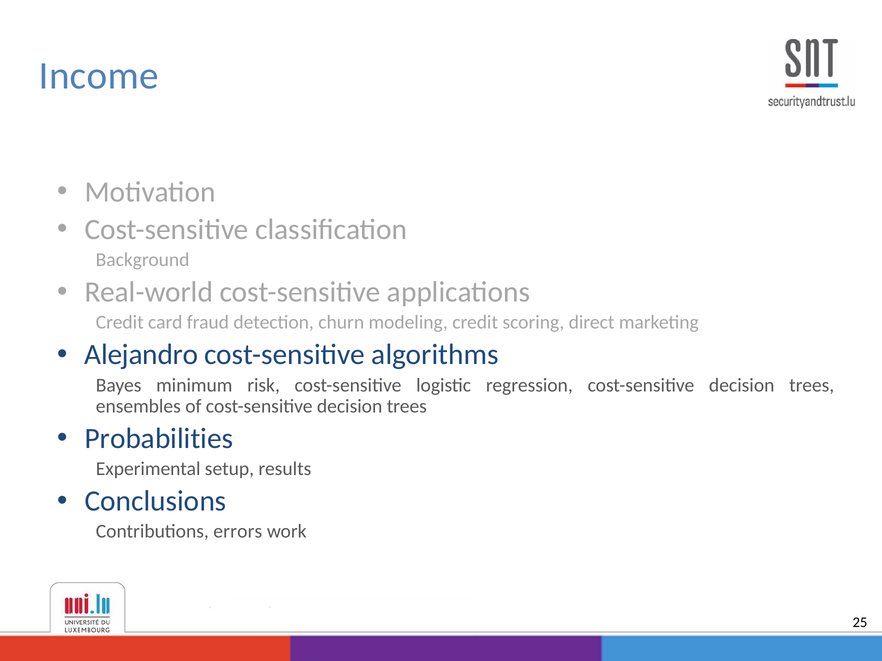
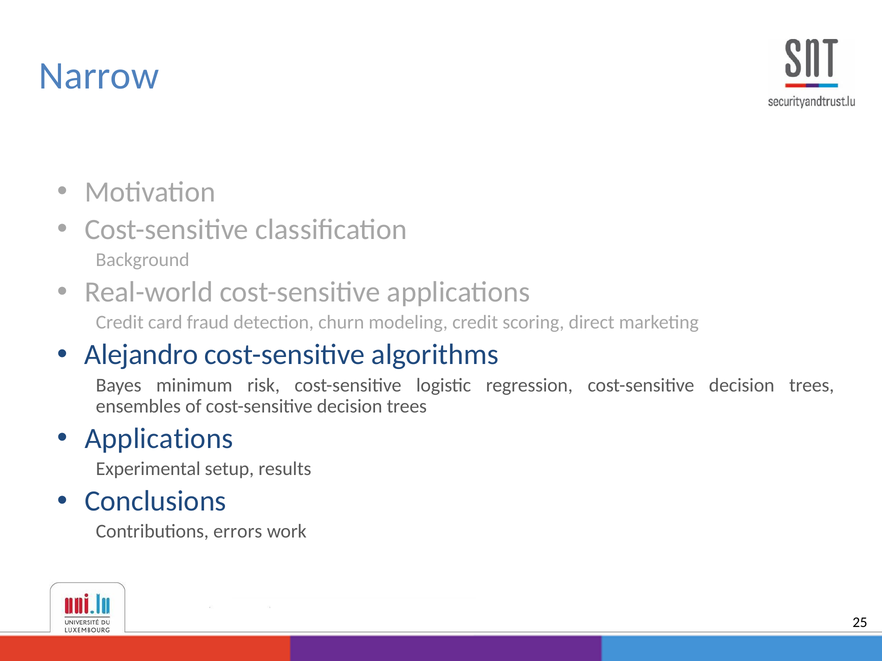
Income: Income -> Narrow
Probabilities at (159, 439): Probabilities -> Applications
